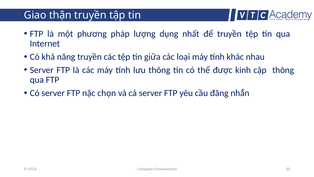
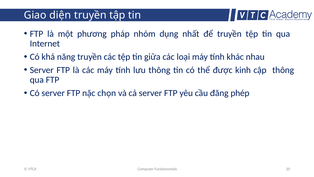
thận: thận -> diện
lượng: lượng -> nhóm
nhắn: nhắn -> phép
